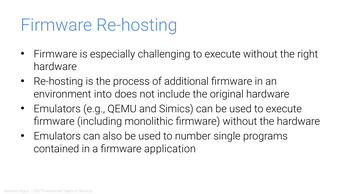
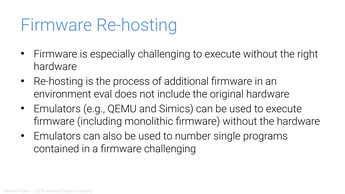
into: into -> eval
firmware application: application -> challenging
